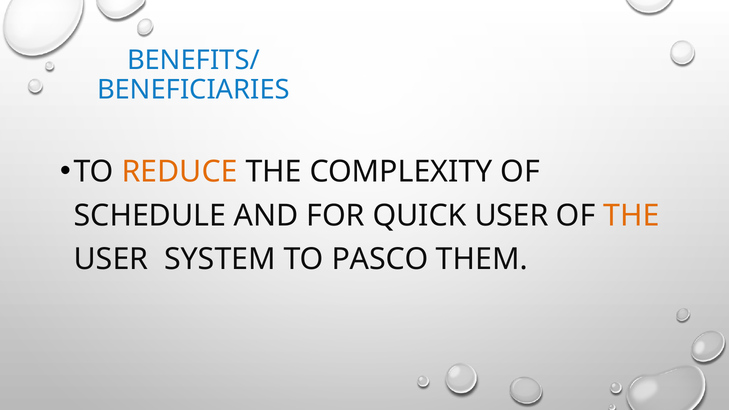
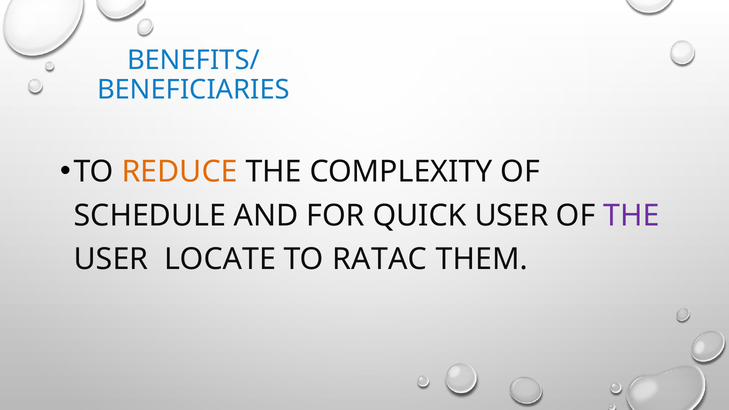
THE at (631, 216) colour: orange -> purple
SYSTEM: SYSTEM -> LOCATE
PASCO: PASCO -> RATAC
